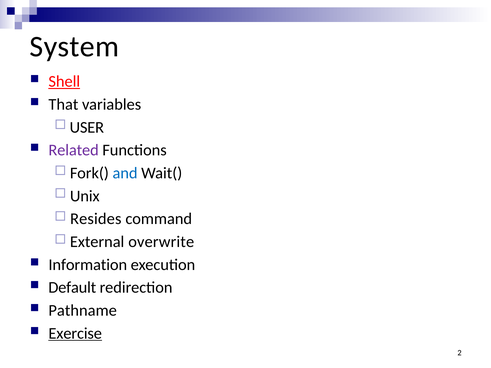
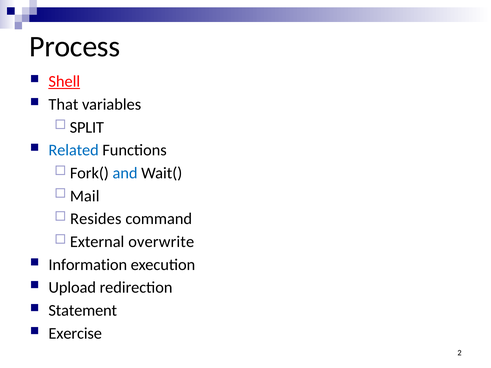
System: System -> Process
USER: USER -> SPLIT
Related colour: purple -> blue
Unix: Unix -> Mail
Default: Default -> Upload
Pathname: Pathname -> Statement
Exercise underline: present -> none
